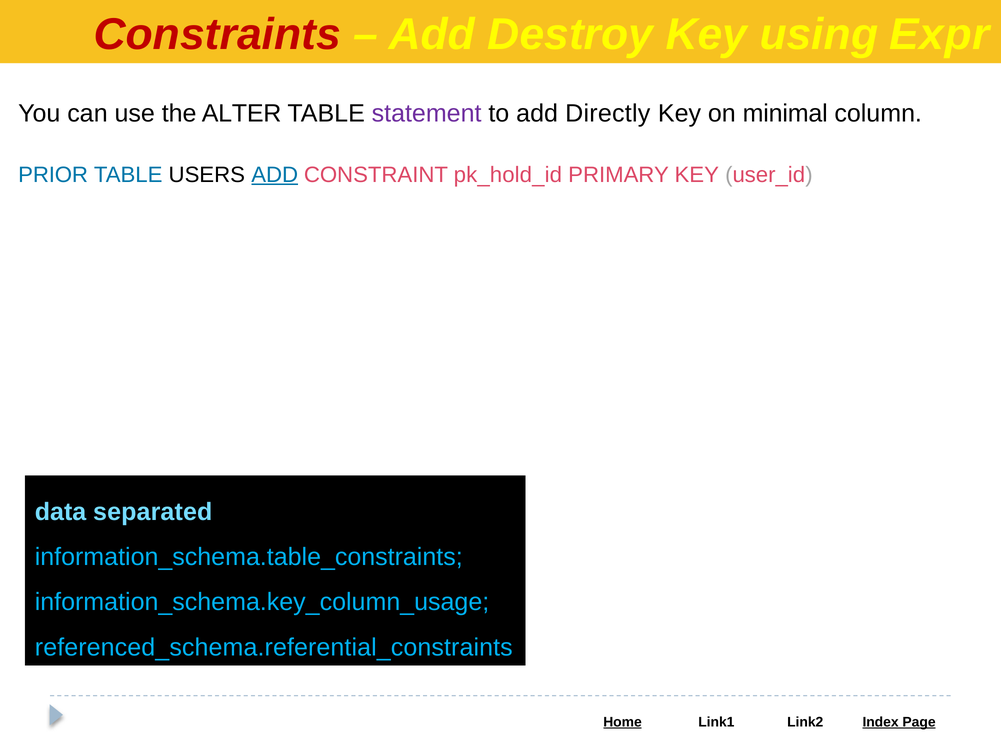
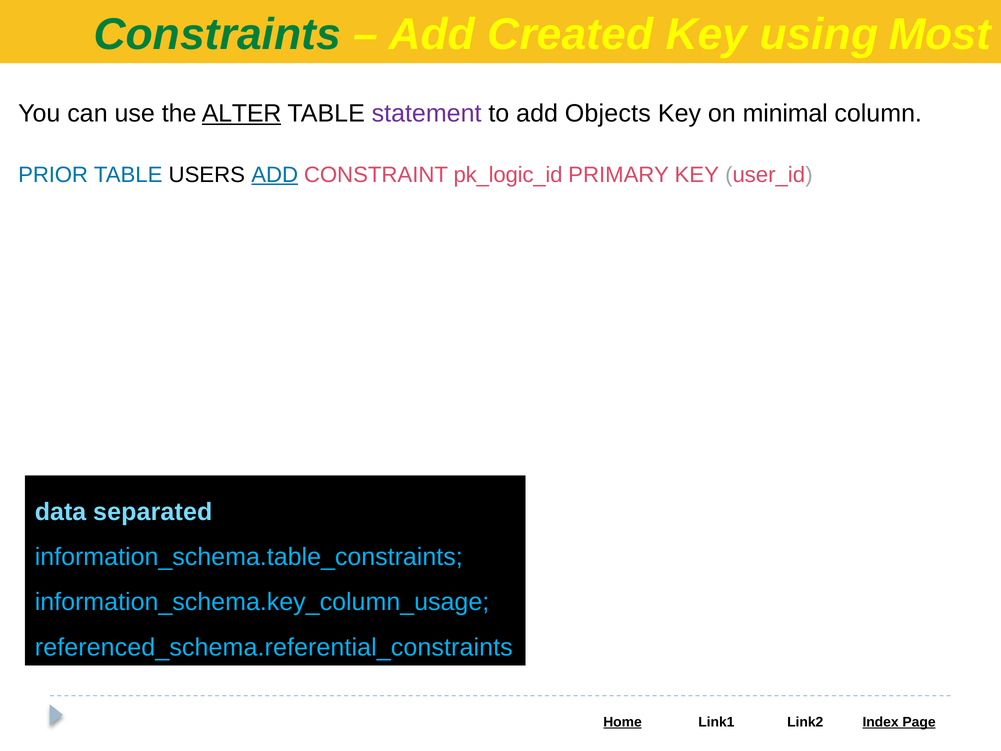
Constraints colour: red -> green
Destroy: Destroy -> Created
Expr: Expr -> Most
ALTER underline: none -> present
Directly: Directly -> Objects
pk_hold_id: pk_hold_id -> pk_logic_id
